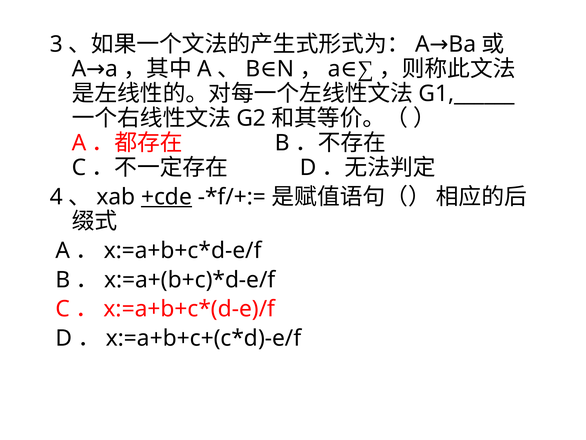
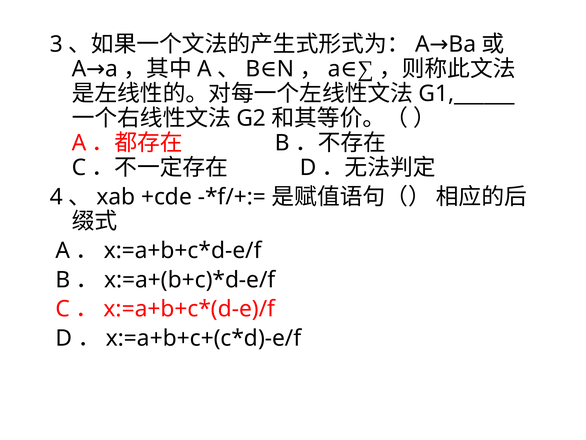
+cde underline: present -> none
